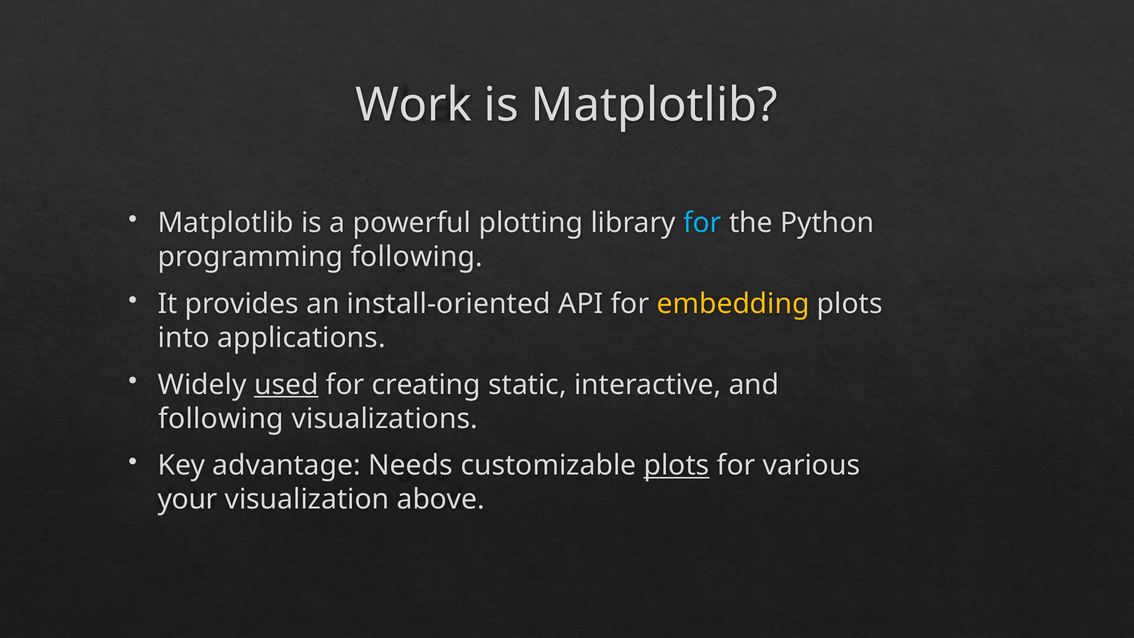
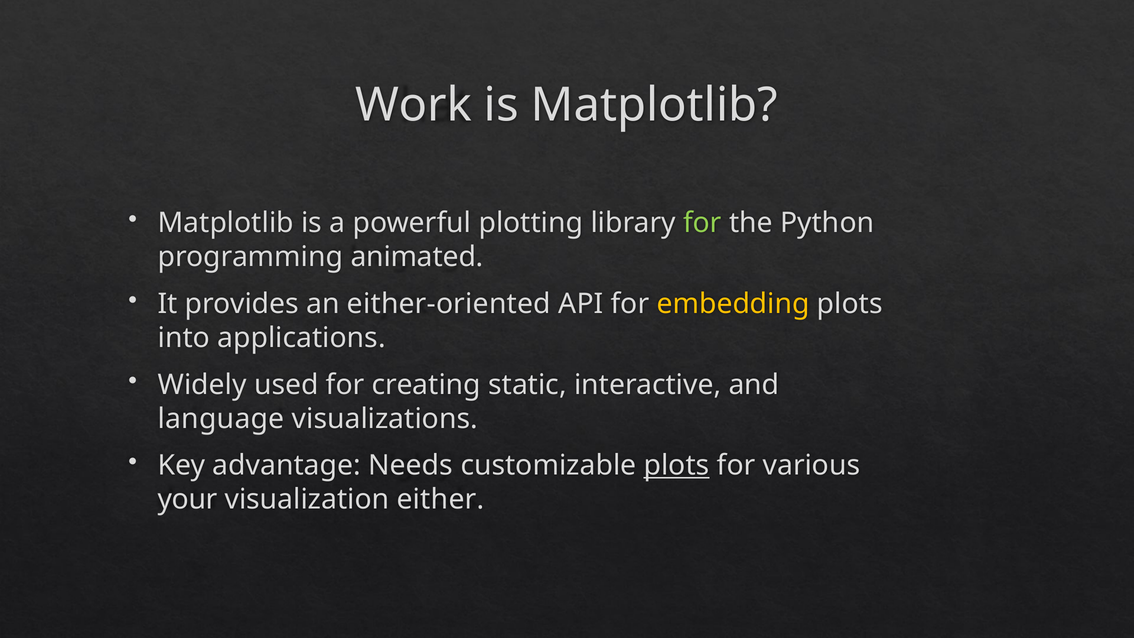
for at (702, 223) colour: light blue -> light green
programming following: following -> animated
install-oriented: install-oriented -> either-oriented
used underline: present -> none
following at (221, 419): following -> language
above: above -> either
